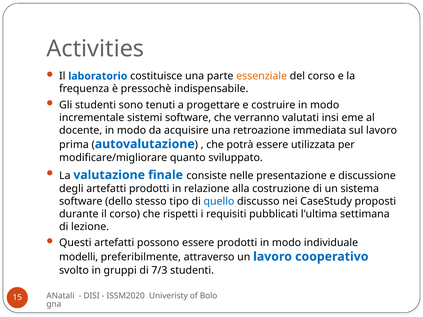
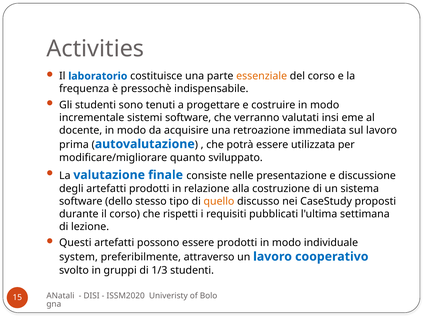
quello colour: blue -> orange
modelli: modelli -> system
7/3: 7/3 -> 1/3
